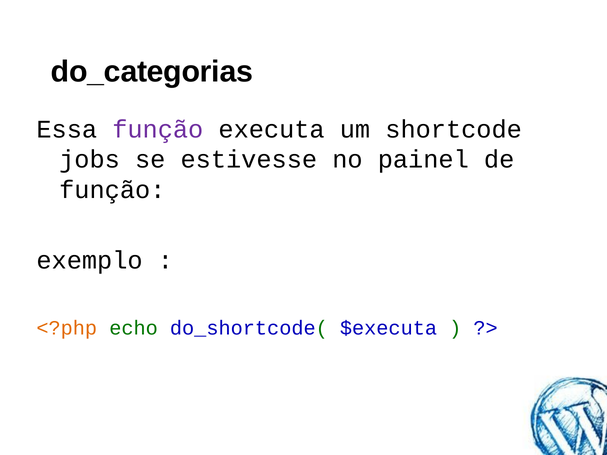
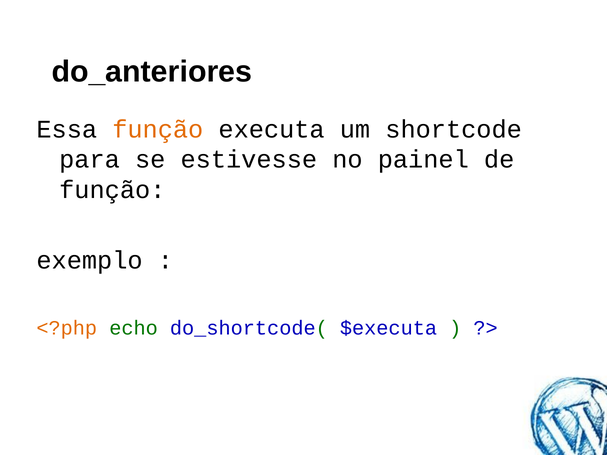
do_categorias: do_categorias -> do_anteriores
função at (158, 129) colour: purple -> orange
jobs: jobs -> para
